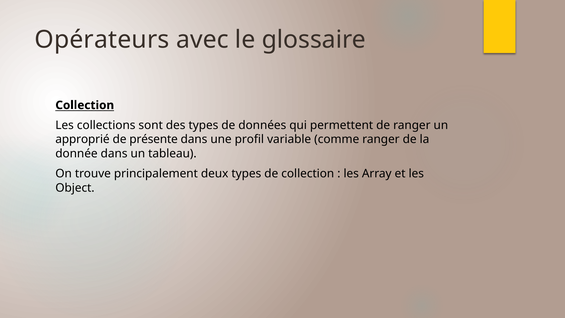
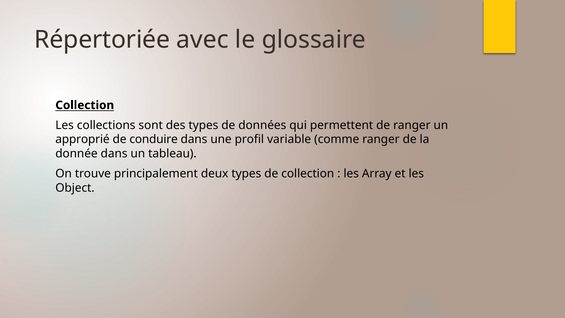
Opérateurs: Opérateurs -> Répertoriée
présente: présente -> conduire
